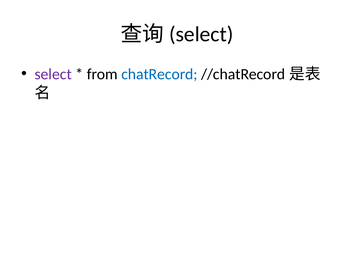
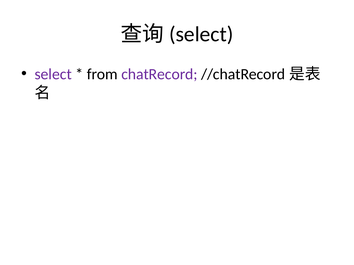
chatRecord colour: blue -> purple
